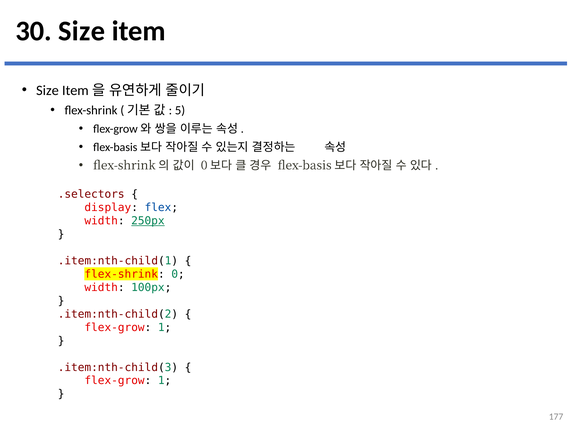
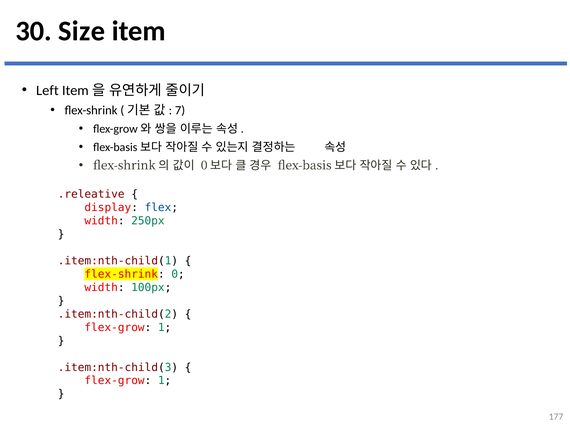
Size at (47, 90): Size -> Left
5: 5 -> 7
.selectors: .selectors -> .releative
250px underline: present -> none
